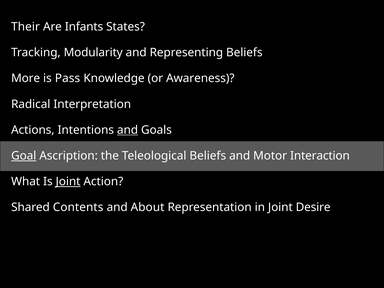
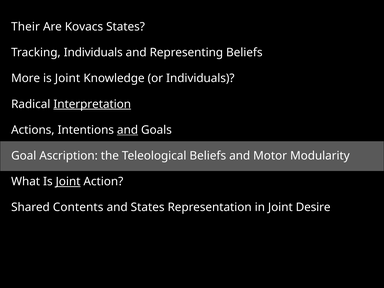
Infants: Infants -> Kovacs
Tracking Modularity: Modularity -> Individuals
Pass at (68, 78): Pass -> Joint
or Awareness: Awareness -> Individuals
Interpretation underline: none -> present
Goal underline: present -> none
Interaction: Interaction -> Modularity
and About: About -> States
